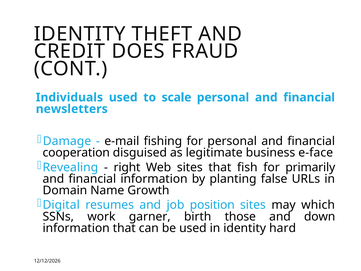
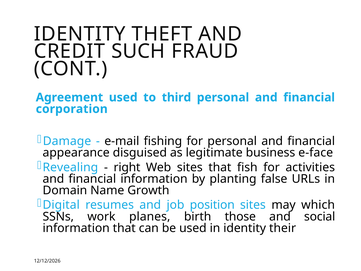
DOES: DOES -> SUCH
Individuals: Individuals -> Agreement
scale: scale -> third
newsletters: newsletters -> corporation
cooperation: cooperation -> appearance
primarily: primarily -> activities
garner: garner -> planes
down: down -> social
hard: hard -> their
